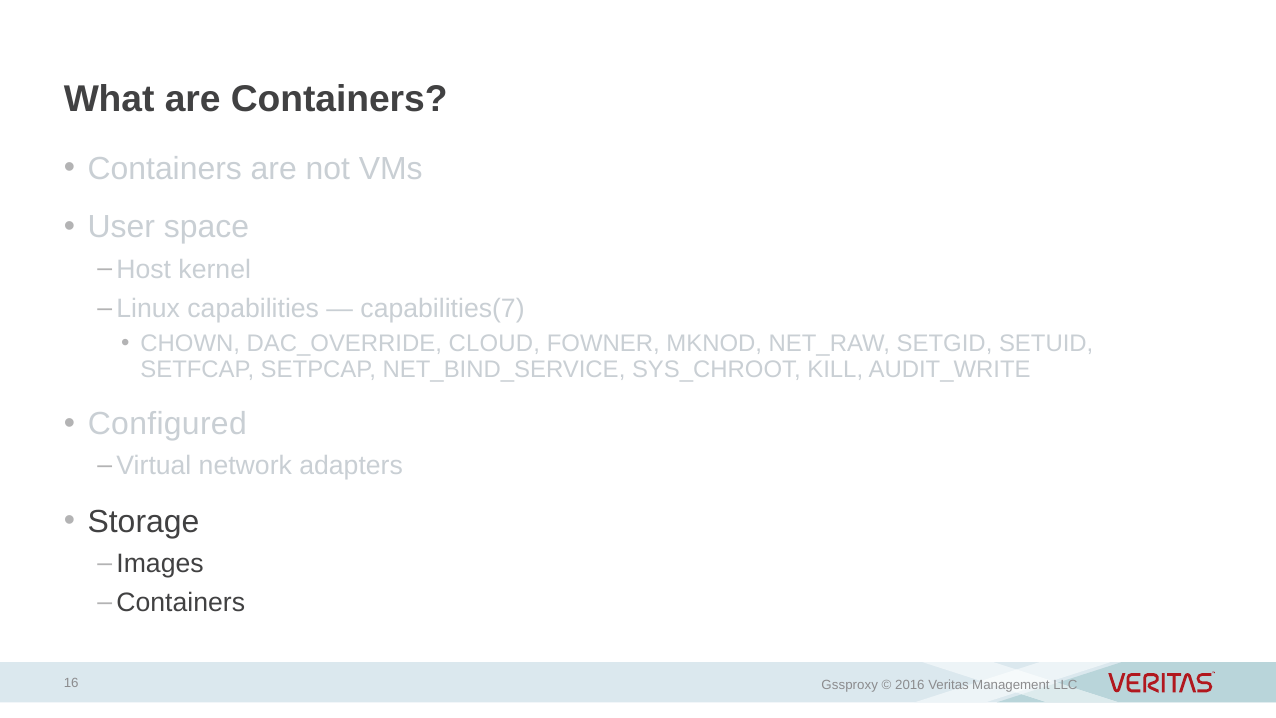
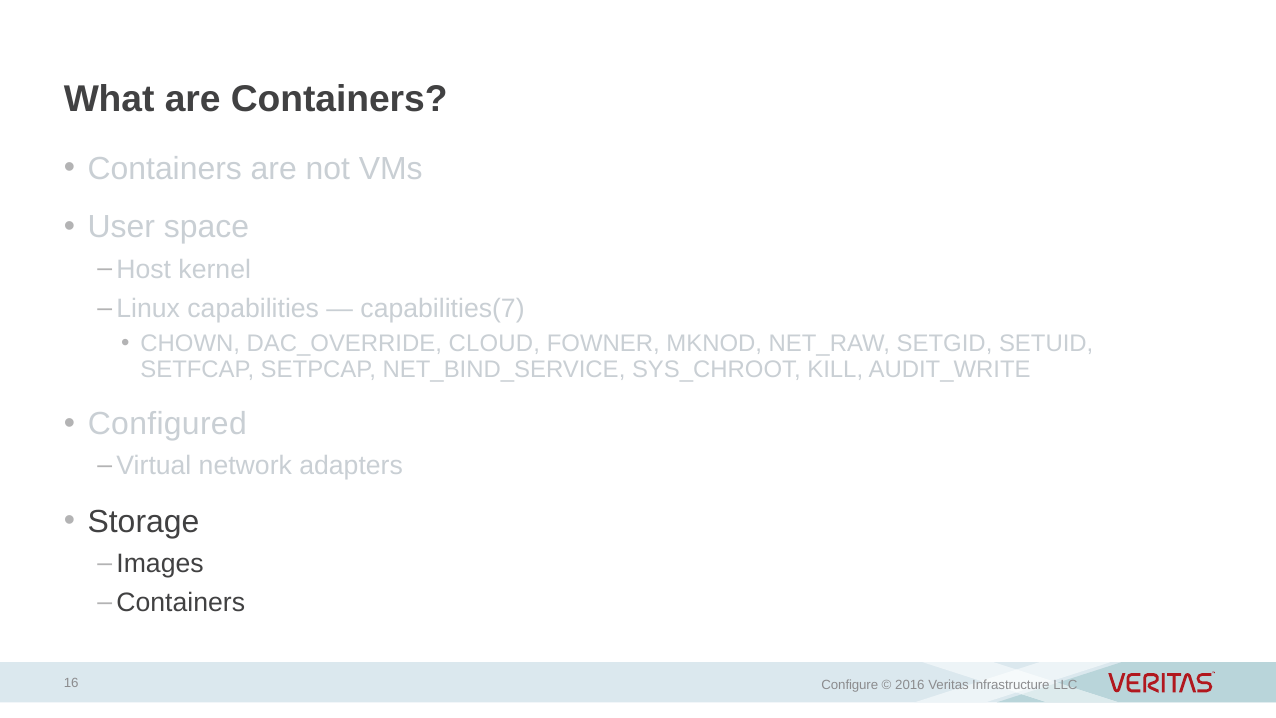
Gssproxy: Gssproxy -> Configure
Management: Management -> Infrastructure
